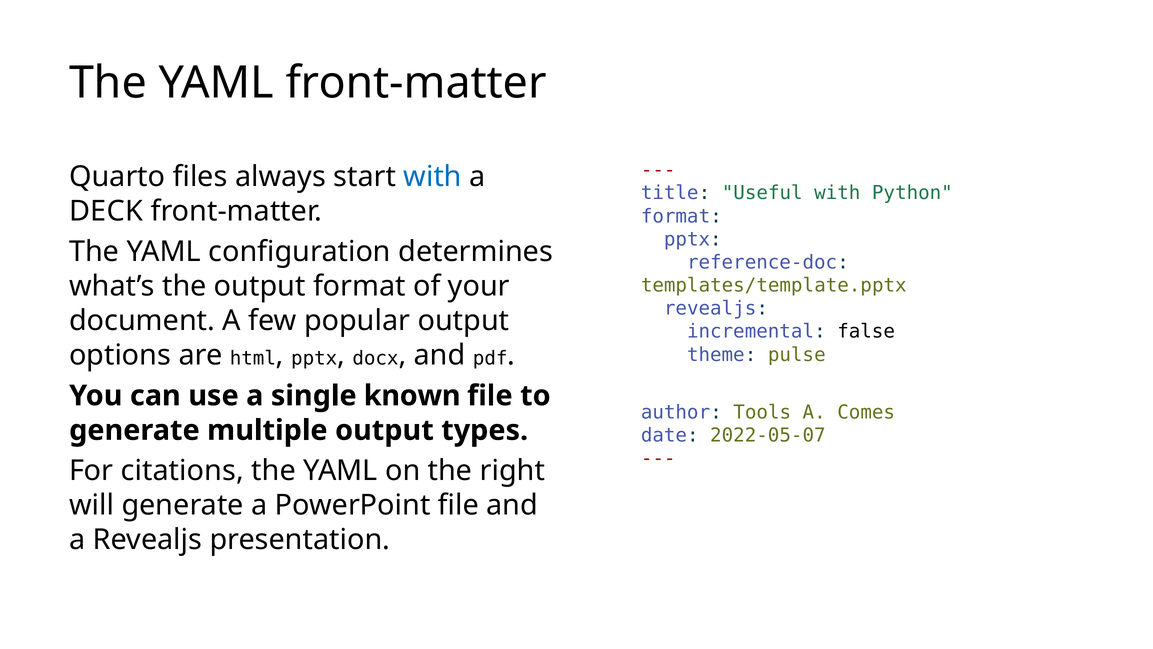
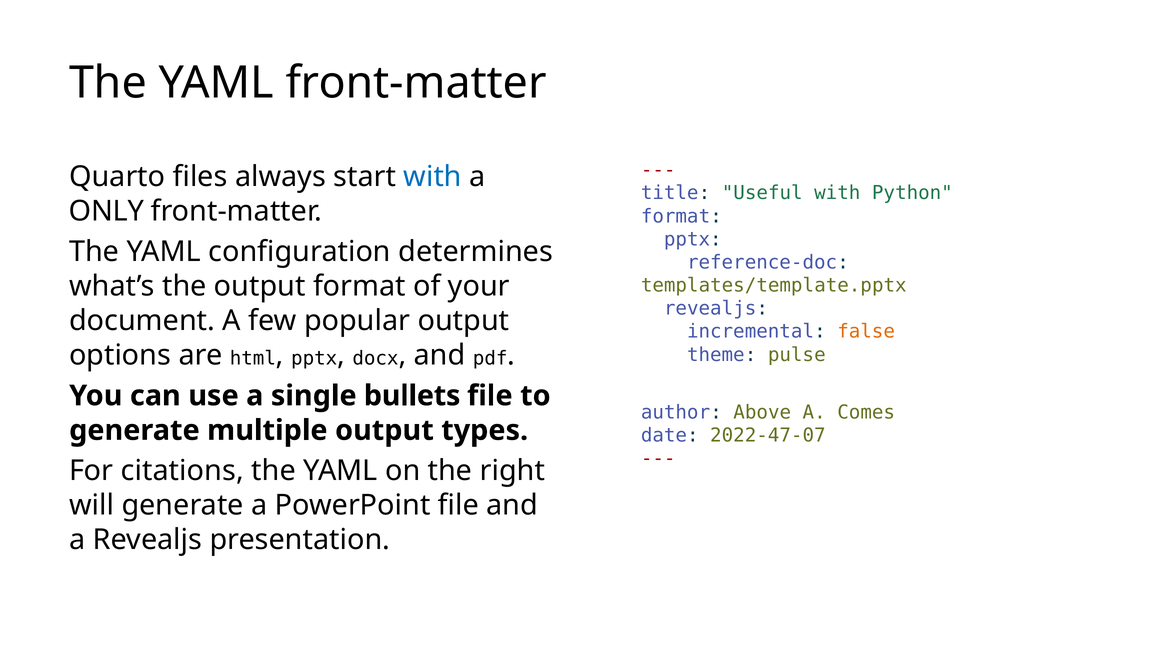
DECK: DECK -> ONLY
false colour: black -> orange
known: known -> bullets
Tools: Tools -> Above
2022-05-07: 2022-05-07 -> 2022-47-07
